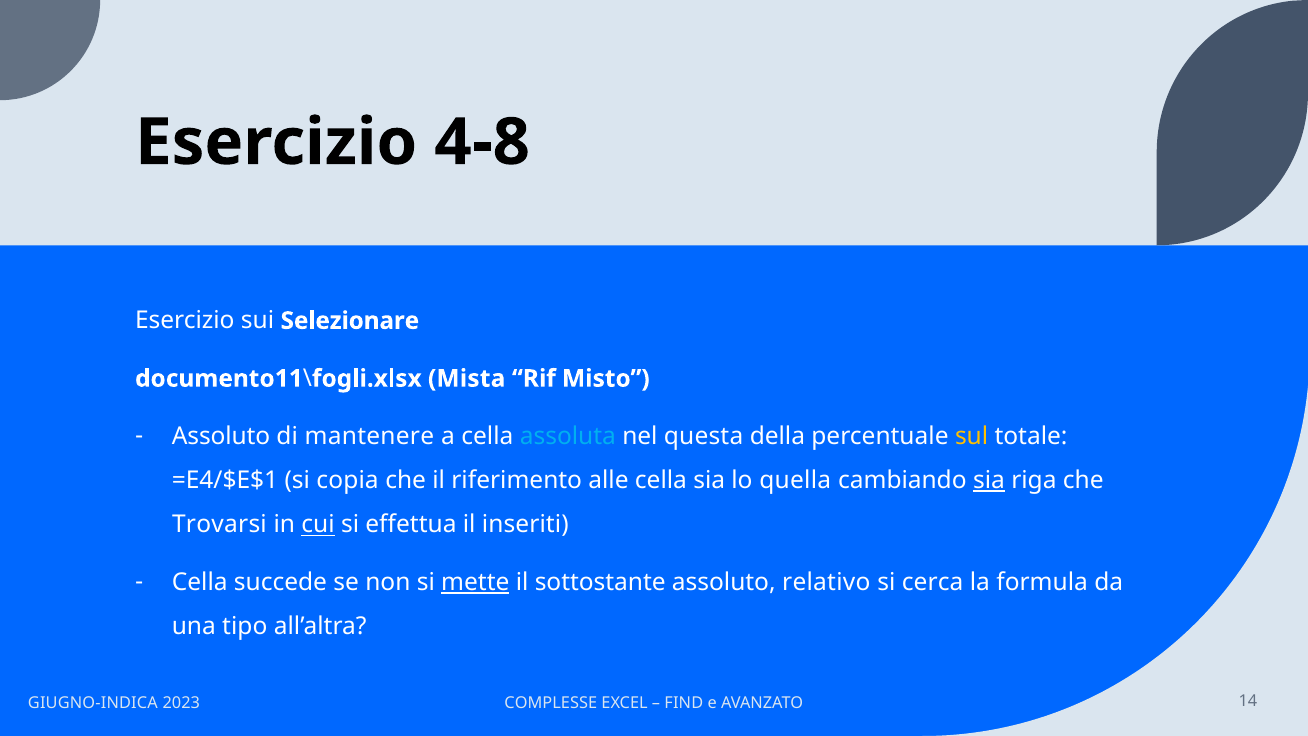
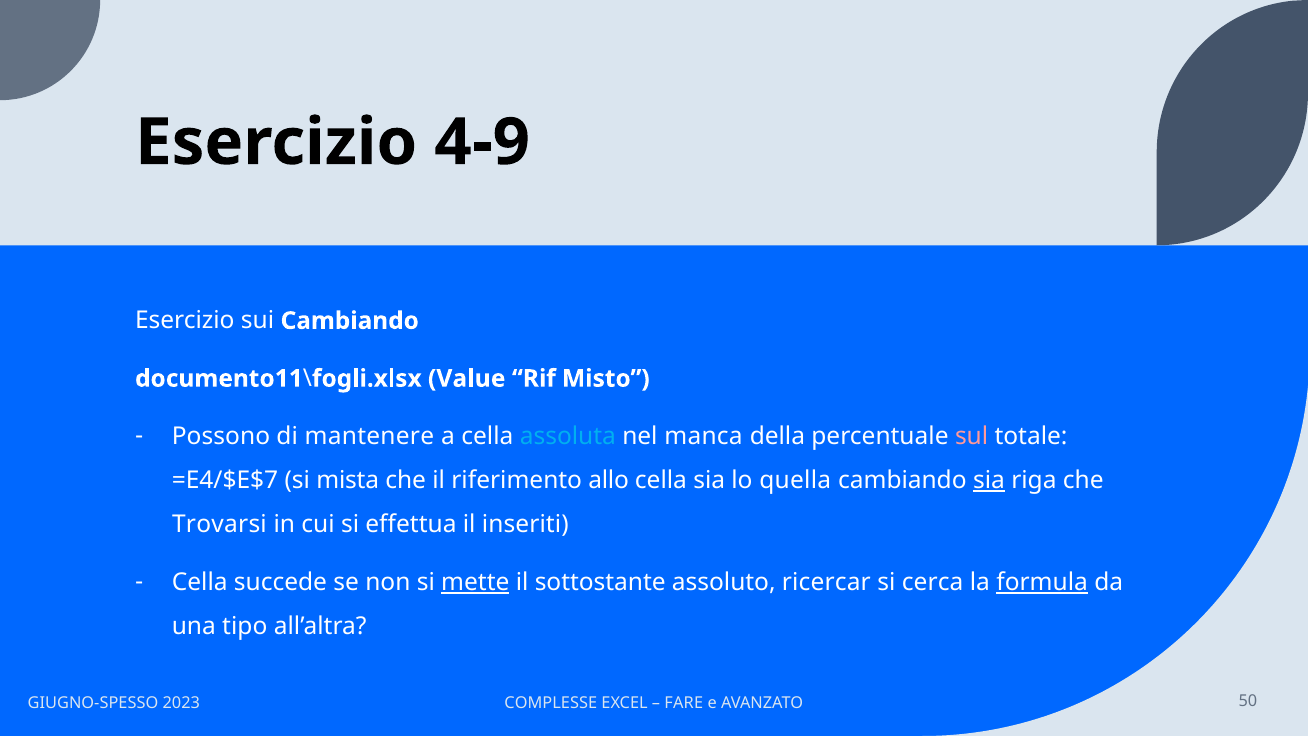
4-8: 4-8 -> 4-9
sui Selezionare: Selezionare -> Cambiando
Mista: Mista -> Value
Assoluto at (221, 436): Assoluto -> Possono
questa: questa -> manca
sul colour: yellow -> pink
=E4/$E$1: =E4/$E$1 -> =E4/$E$7
copia: copia -> mista
alle: alle -> allo
cui underline: present -> none
relativo: relativo -> ricercar
formula underline: none -> present
GIUGNO-INDICA: GIUGNO-INDICA -> GIUGNO-SPESSO
FIND: FIND -> FARE
14: 14 -> 50
